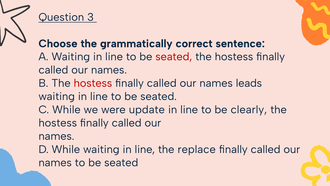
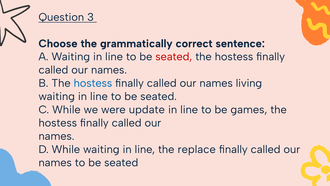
hostess at (93, 83) colour: red -> blue
leads: leads -> living
clearly: clearly -> games
